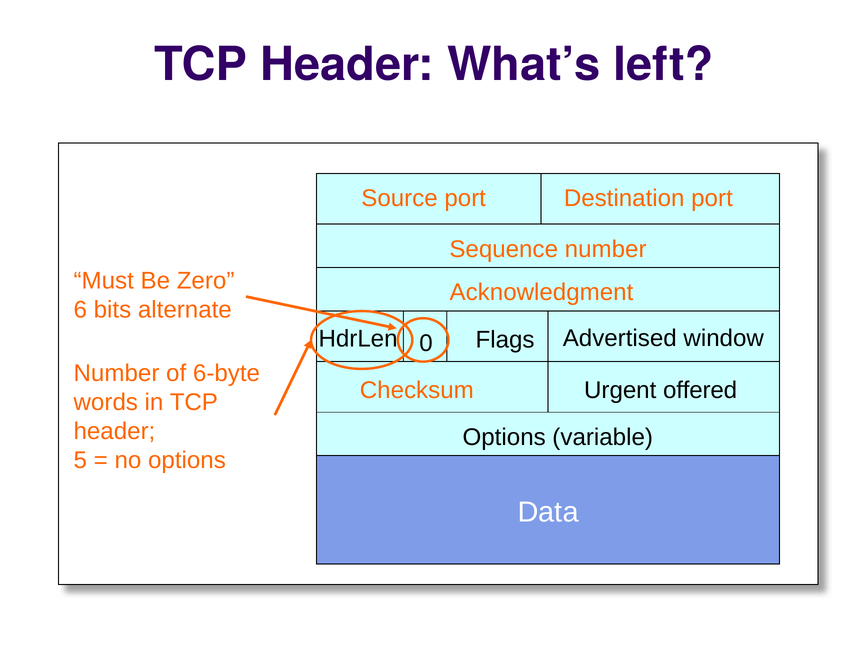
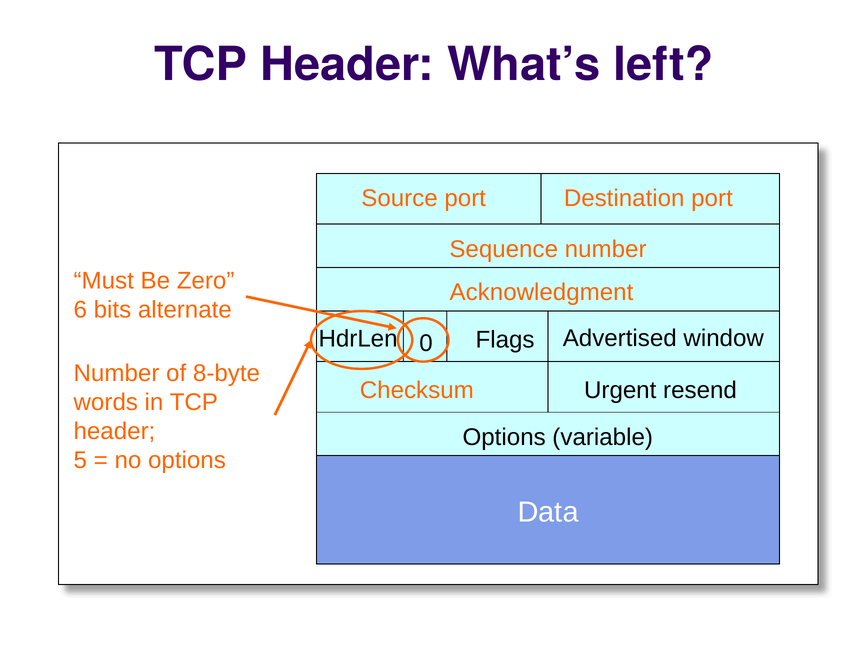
6-byte: 6-byte -> 8-byte
offered: offered -> resend
